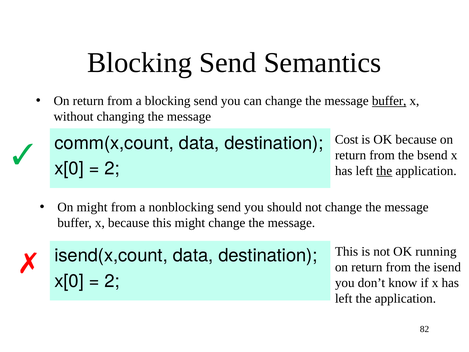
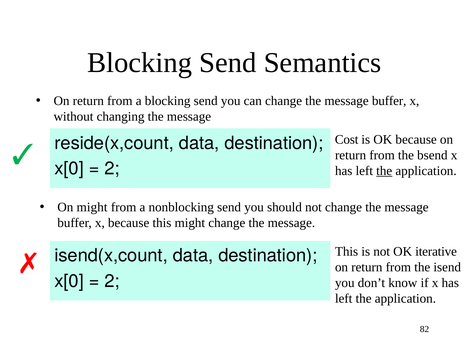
buffer at (389, 101) underline: present -> none
comm(x,count: comm(x,count -> reside(x,count
running: running -> iterative
